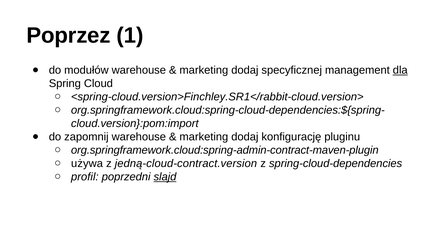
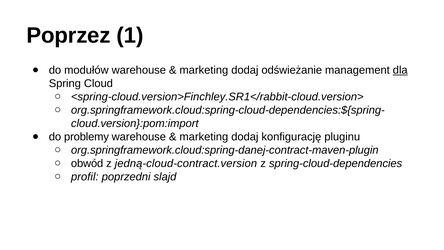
specyficznej: specyficznej -> odświeżanie
zapomnij: zapomnij -> problemy
org.springframework.cloud:spring-admin-contract-maven-plugin: org.springframework.cloud:spring-admin-contract-maven-plugin -> org.springframework.cloud:spring-danej-contract-maven-plugin
używa: używa -> obwód
slajd underline: present -> none
